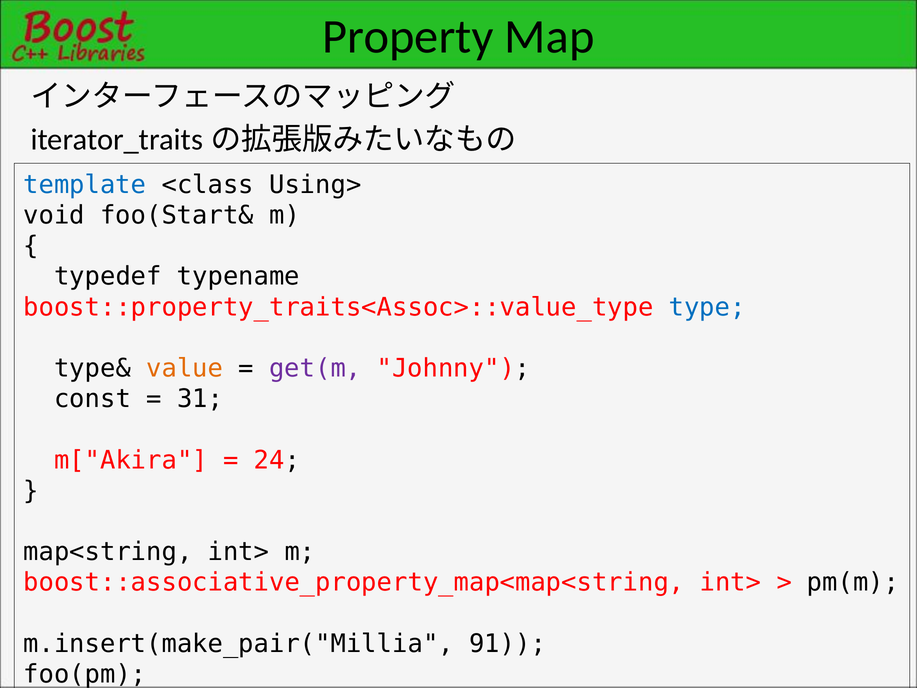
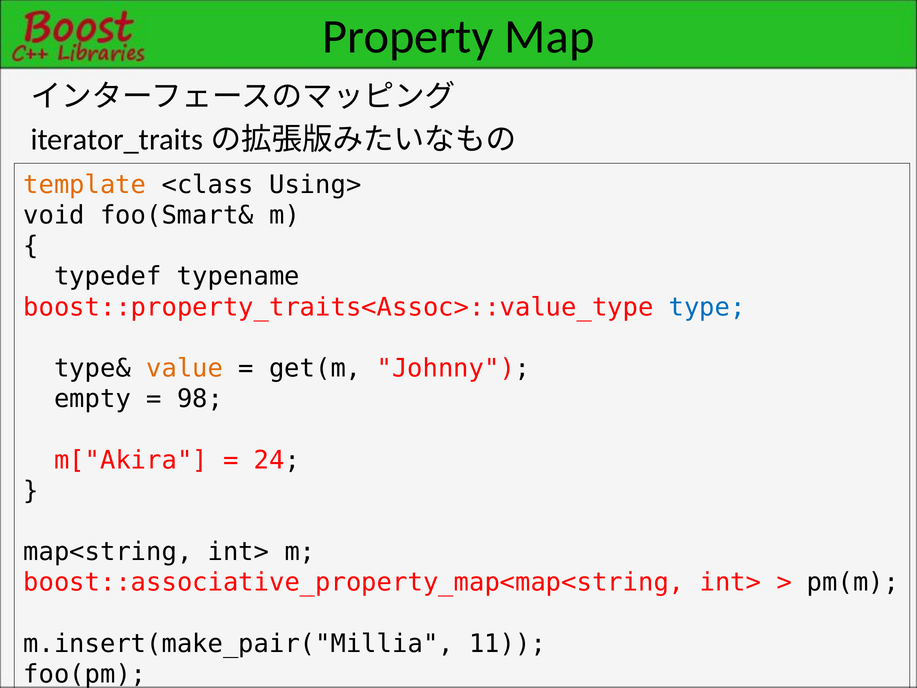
template colour: blue -> orange
foo(Start&: foo(Start& -> foo(Smart&
get(m colour: purple -> black
const: const -> empty
31: 31 -> 98
91: 91 -> 11
